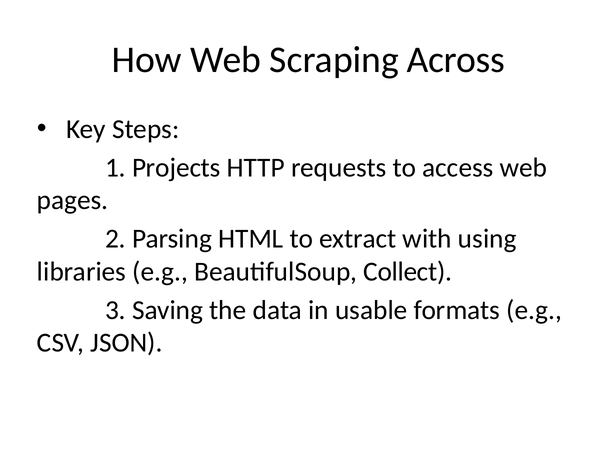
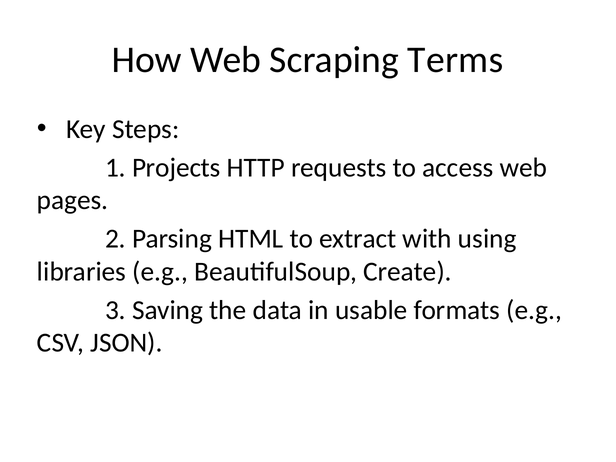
Across: Across -> Terms
Collect: Collect -> Create
